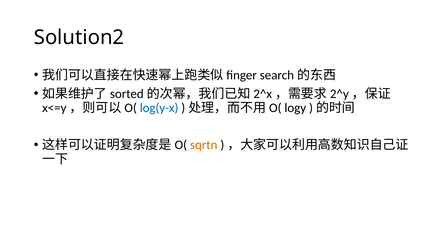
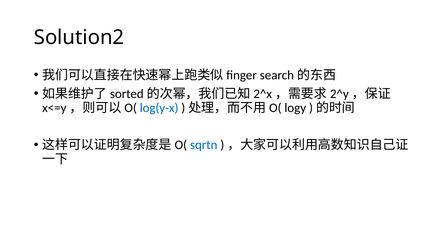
sqrtn colour: orange -> blue
